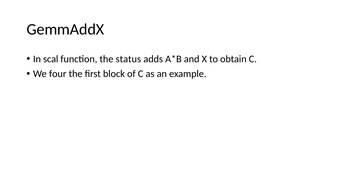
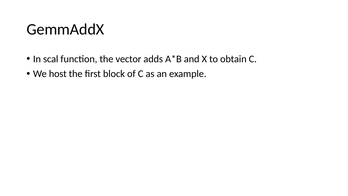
status: status -> vector
four: four -> host
